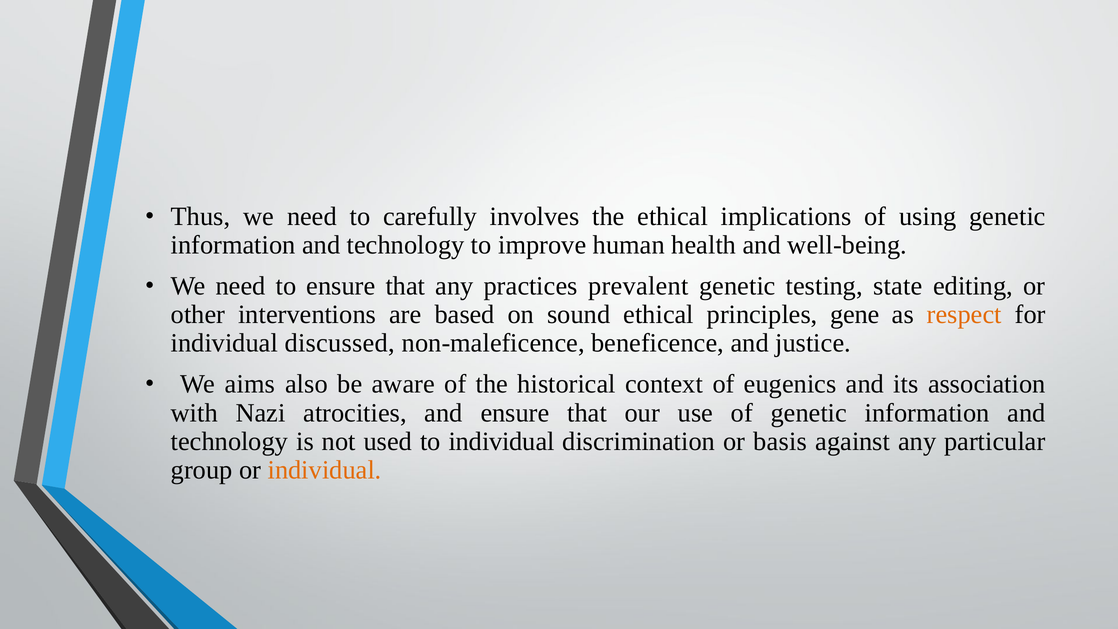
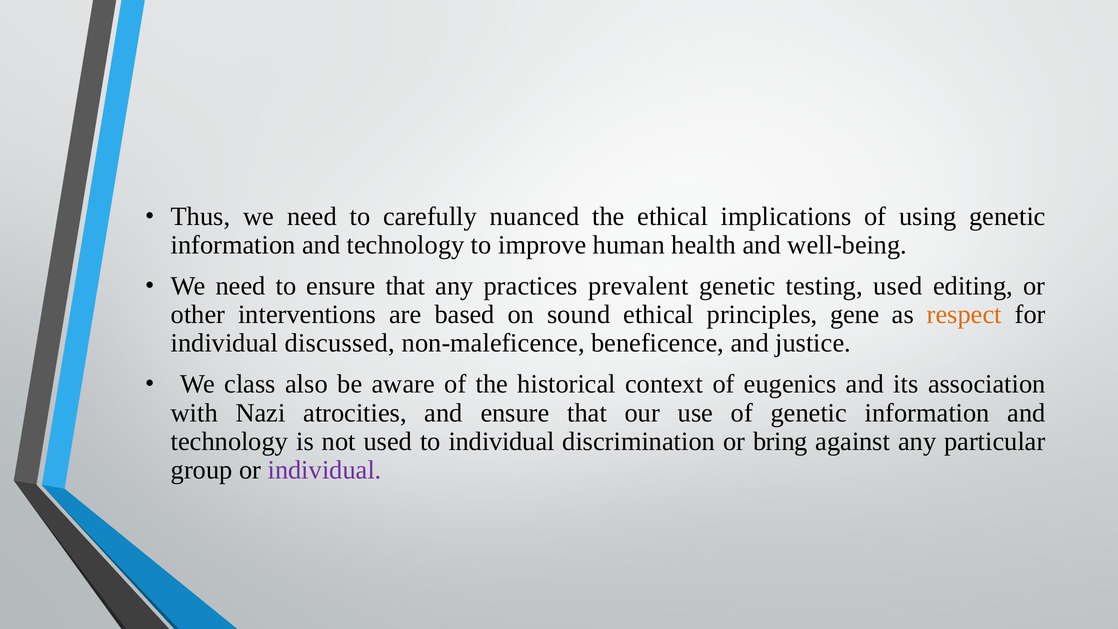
involves: involves -> nuanced
testing state: state -> used
aims: aims -> class
basis: basis -> bring
individual at (325, 470) colour: orange -> purple
